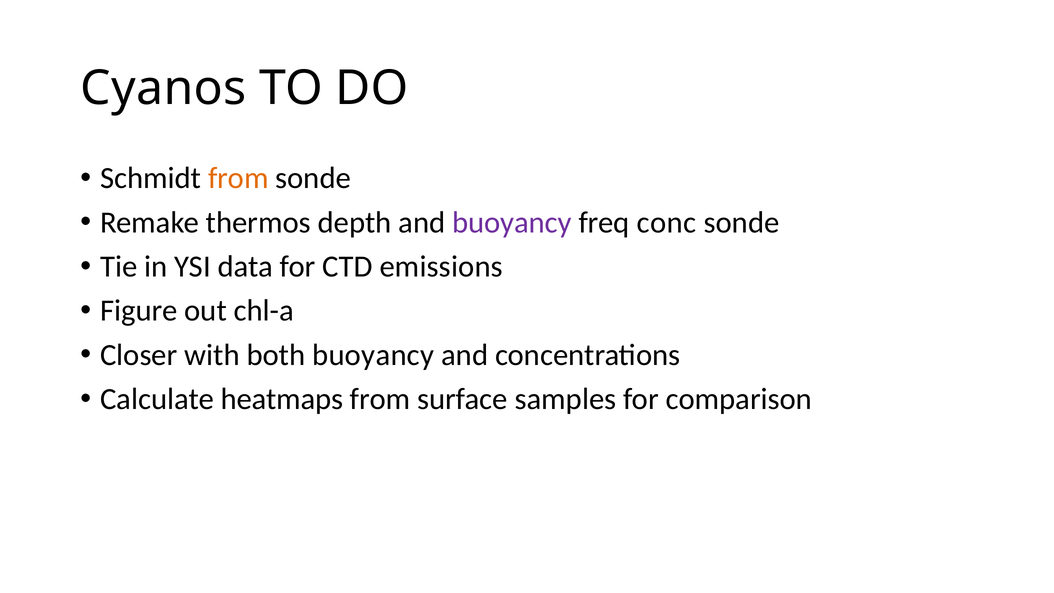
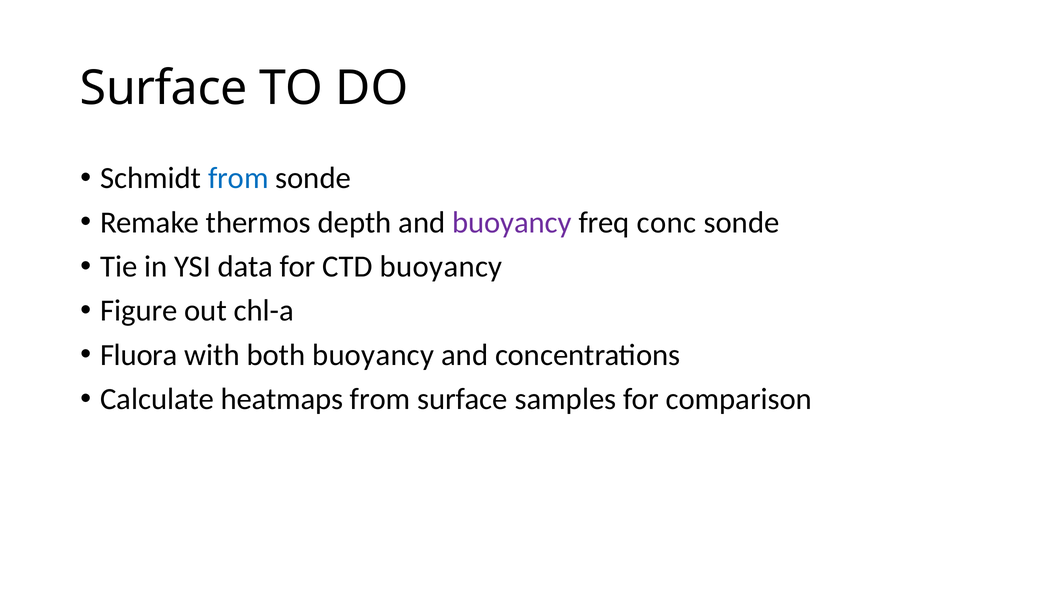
Cyanos at (163, 89): Cyanos -> Surface
from at (238, 178) colour: orange -> blue
CTD emissions: emissions -> buoyancy
Closer: Closer -> Fluora
